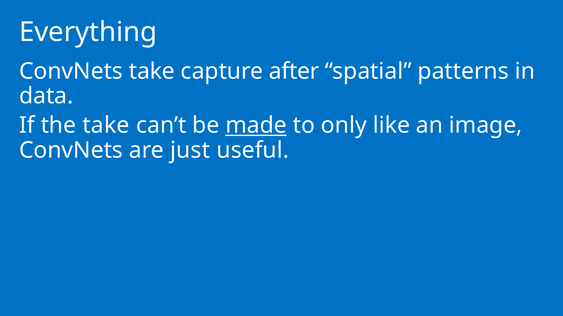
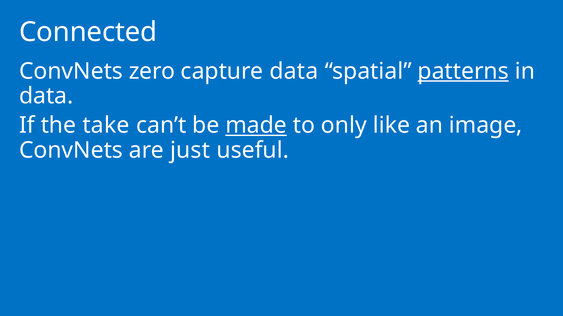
Everything: Everything -> Connected
ConvNets take: take -> zero
capture after: after -> data
patterns underline: none -> present
